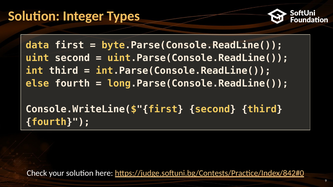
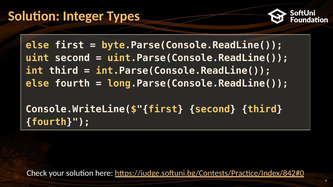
data at (37, 45): data -> else
